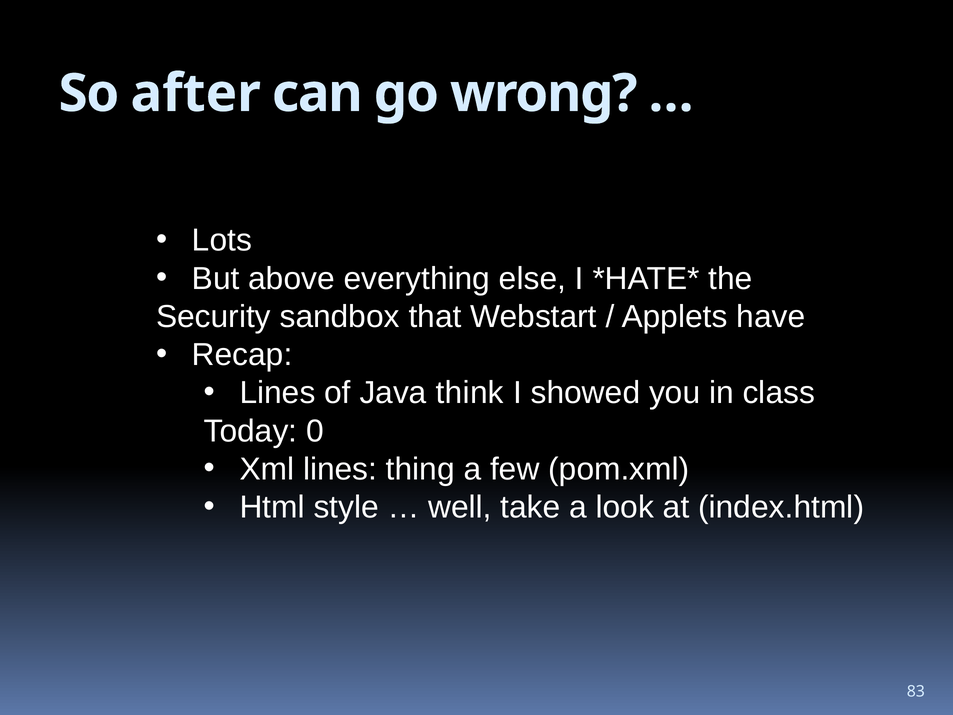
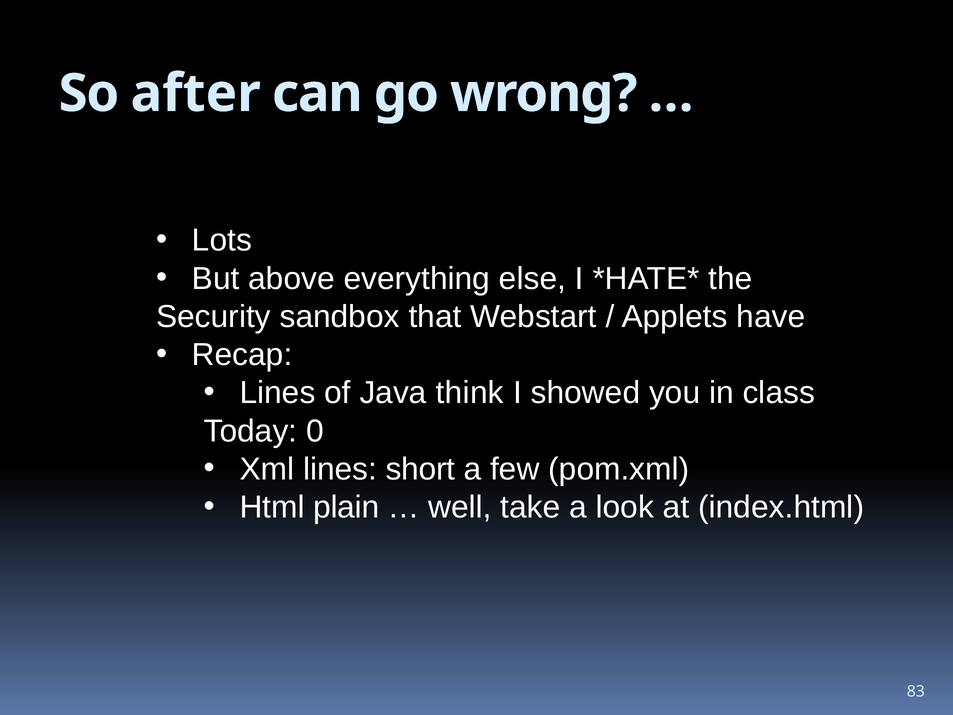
thing: thing -> short
style: style -> plain
